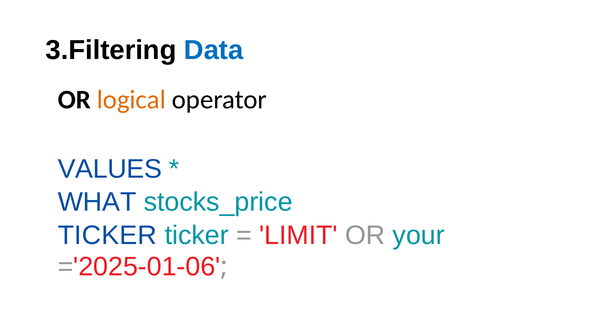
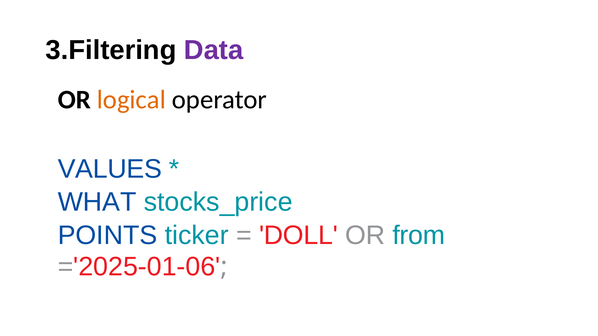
Data colour: blue -> purple
TICKER at (107, 235): TICKER -> POINTS
LIMIT: LIMIT -> DOLL
your: your -> from
